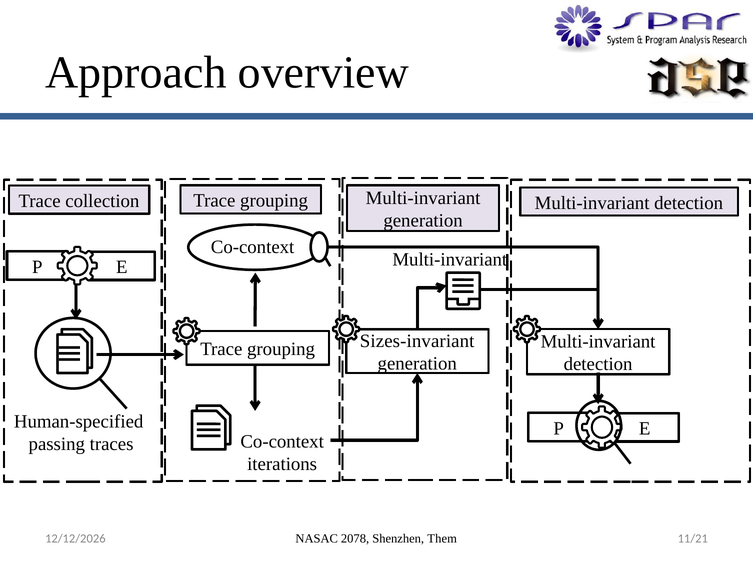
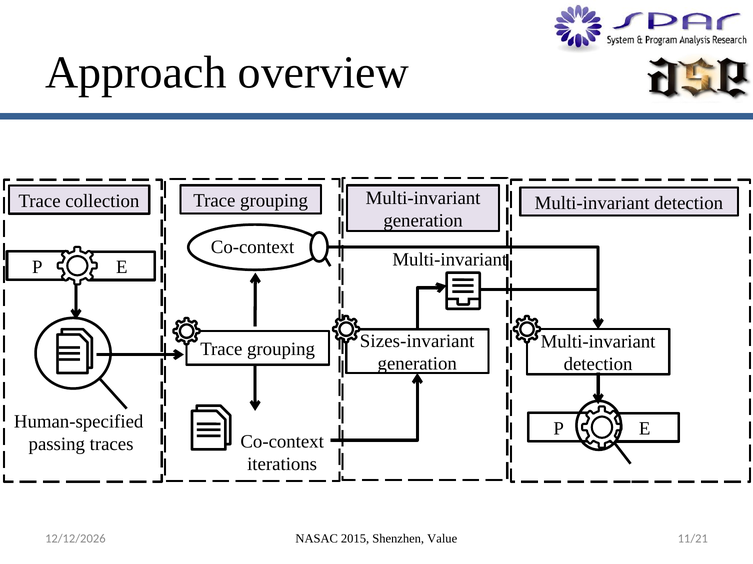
2078: 2078 -> 2015
Them: Them -> Value
